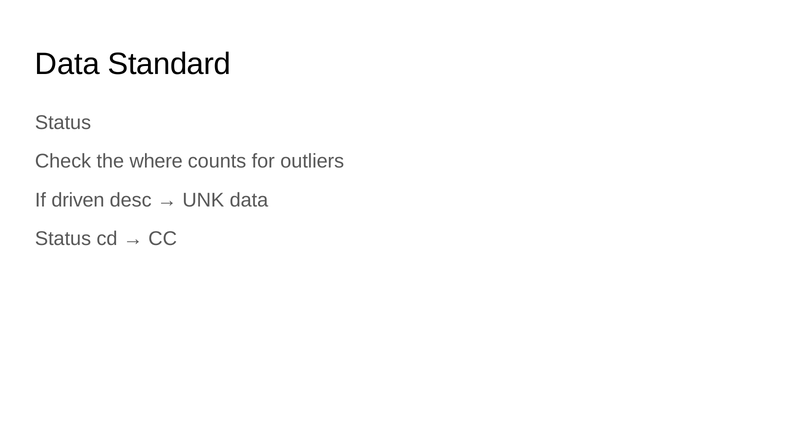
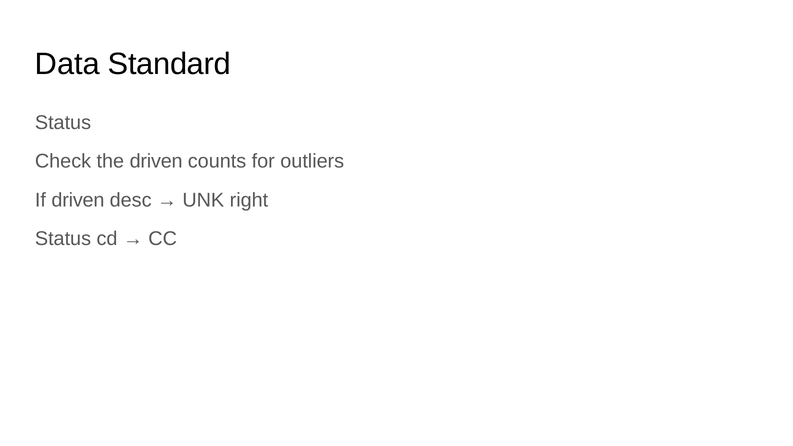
the where: where -> driven
UNK data: data -> right
